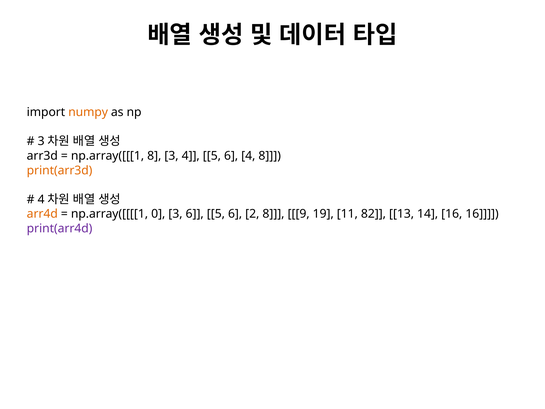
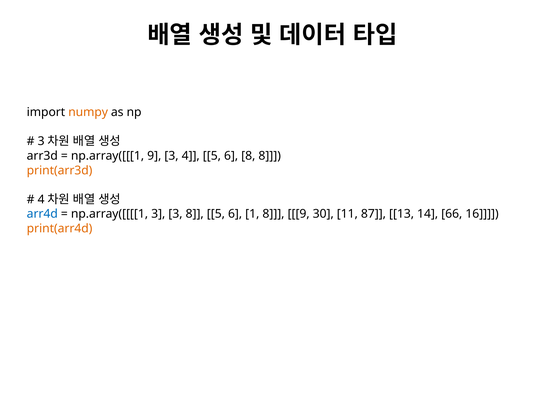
np.array([[[1 8: 8 -> 9
6 4: 4 -> 8
arr4d colour: orange -> blue
np.array([[[[1 0: 0 -> 3
3 6: 6 -> 8
2: 2 -> 1
19: 19 -> 30
82: 82 -> 87
14 16: 16 -> 66
print(arr4d colour: purple -> orange
